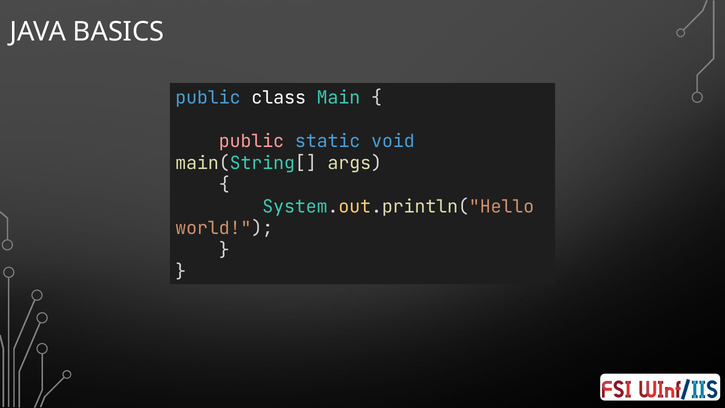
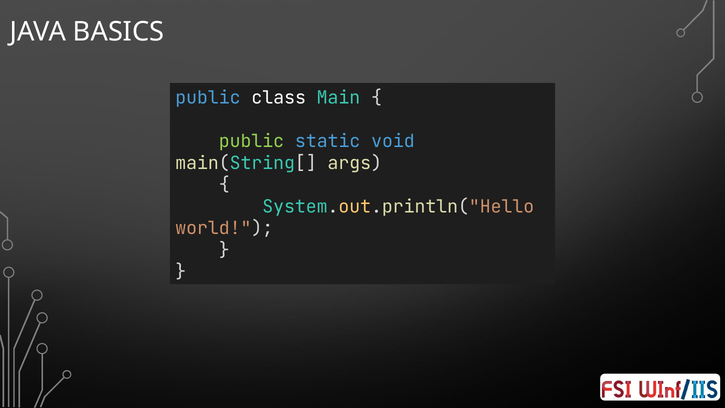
public at (251, 141) colour: pink -> light green
